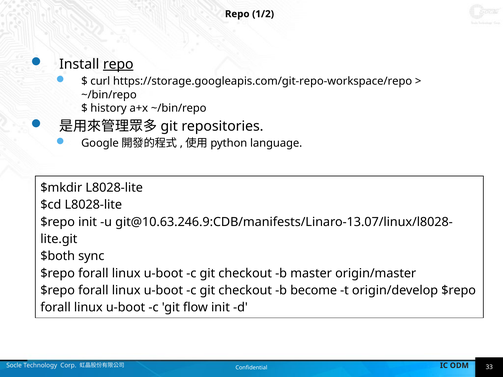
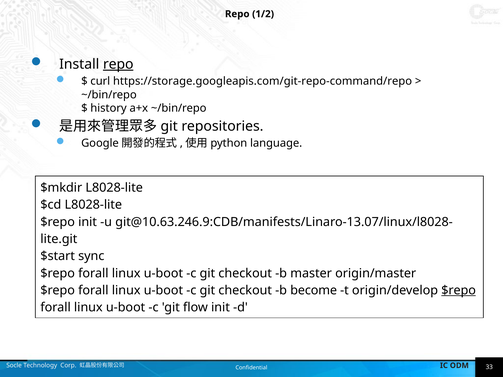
https://storage.googleapis.com/git-repo-workspace/repo: https://storage.googleapis.com/git-repo-workspace/repo -> https://storage.googleapis.com/git-repo-command/repo
$both: $both -> $start
$repo at (459, 291) underline: none -> present
